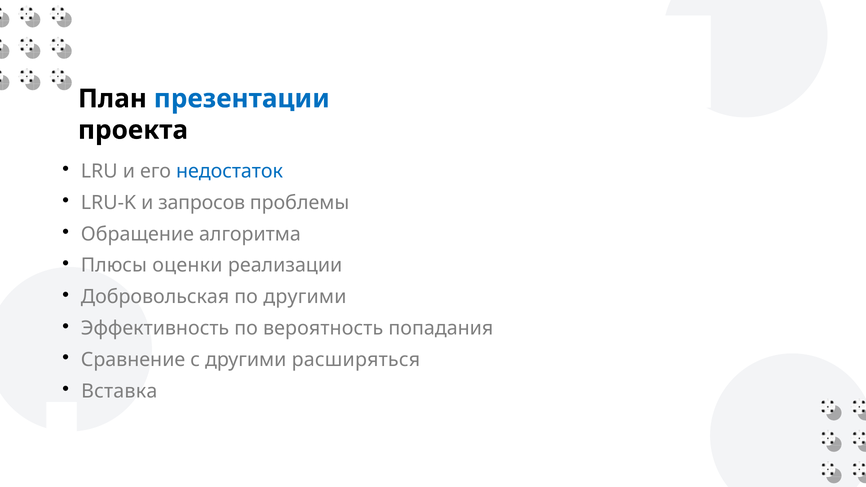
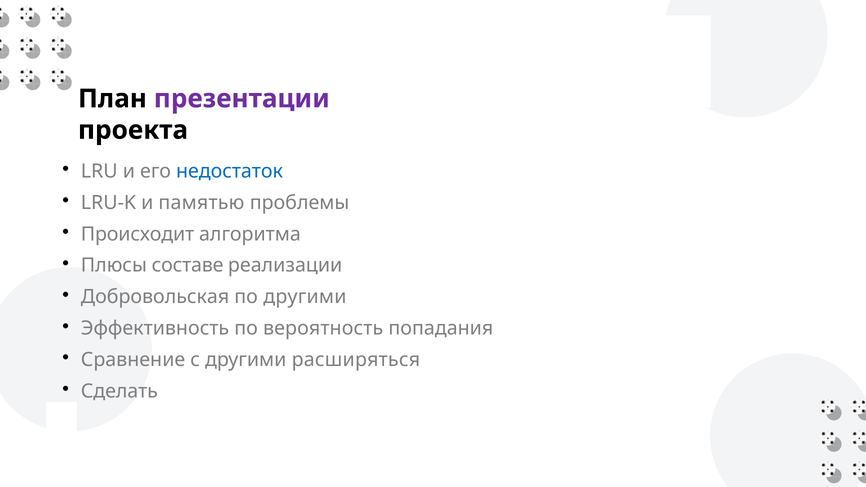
презентации colour: blue -> purple
запросов: запросов -> памятью
Обращение: Обращение -> Происходит
оценки: оценки -> составе
Вставка: Вставка -> Сделать
